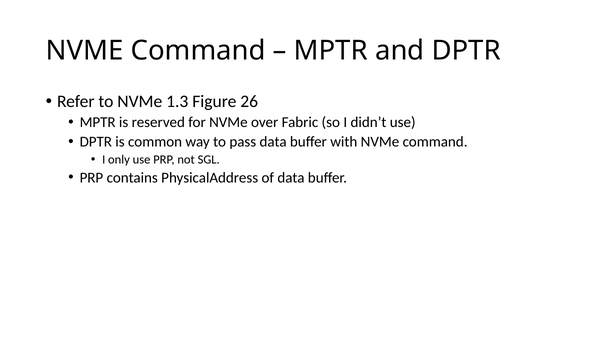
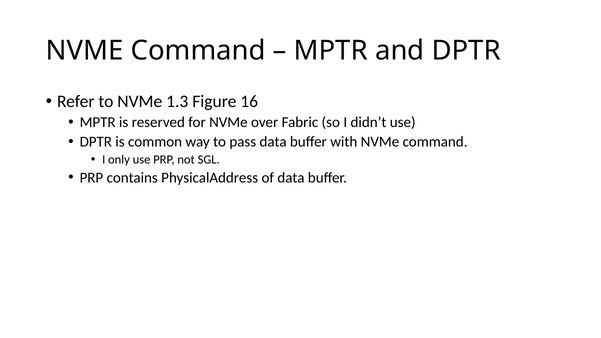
26: 26 -> 16
